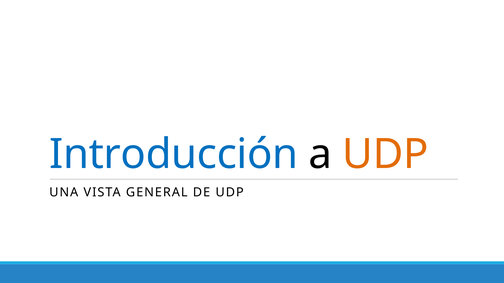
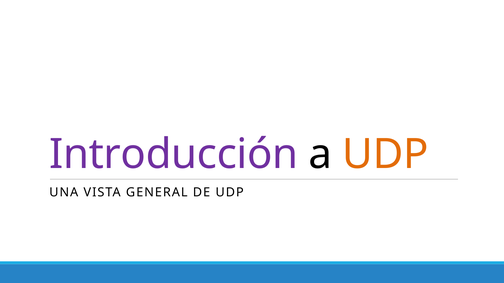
Introducción colour: blue -> purple
